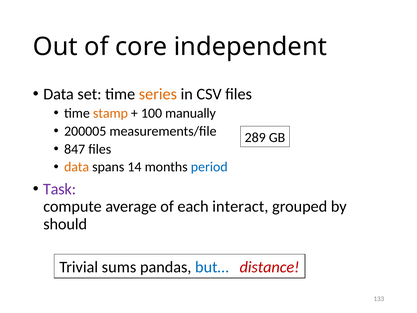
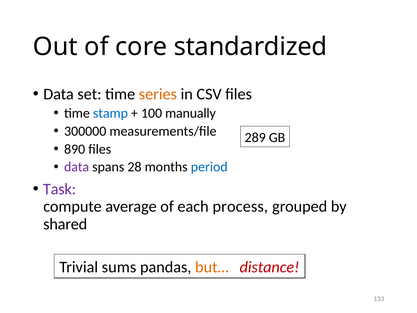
independent: independent -> standardized
stamp colour: orange -> blue
200005: 200005 -> 300000
847: 847 -> 890
data at (77, 167) colour: orange -> purple
14: 14 -> 28
interact: interact -> process
should: should -> shared
but… colour: blue -> orange
